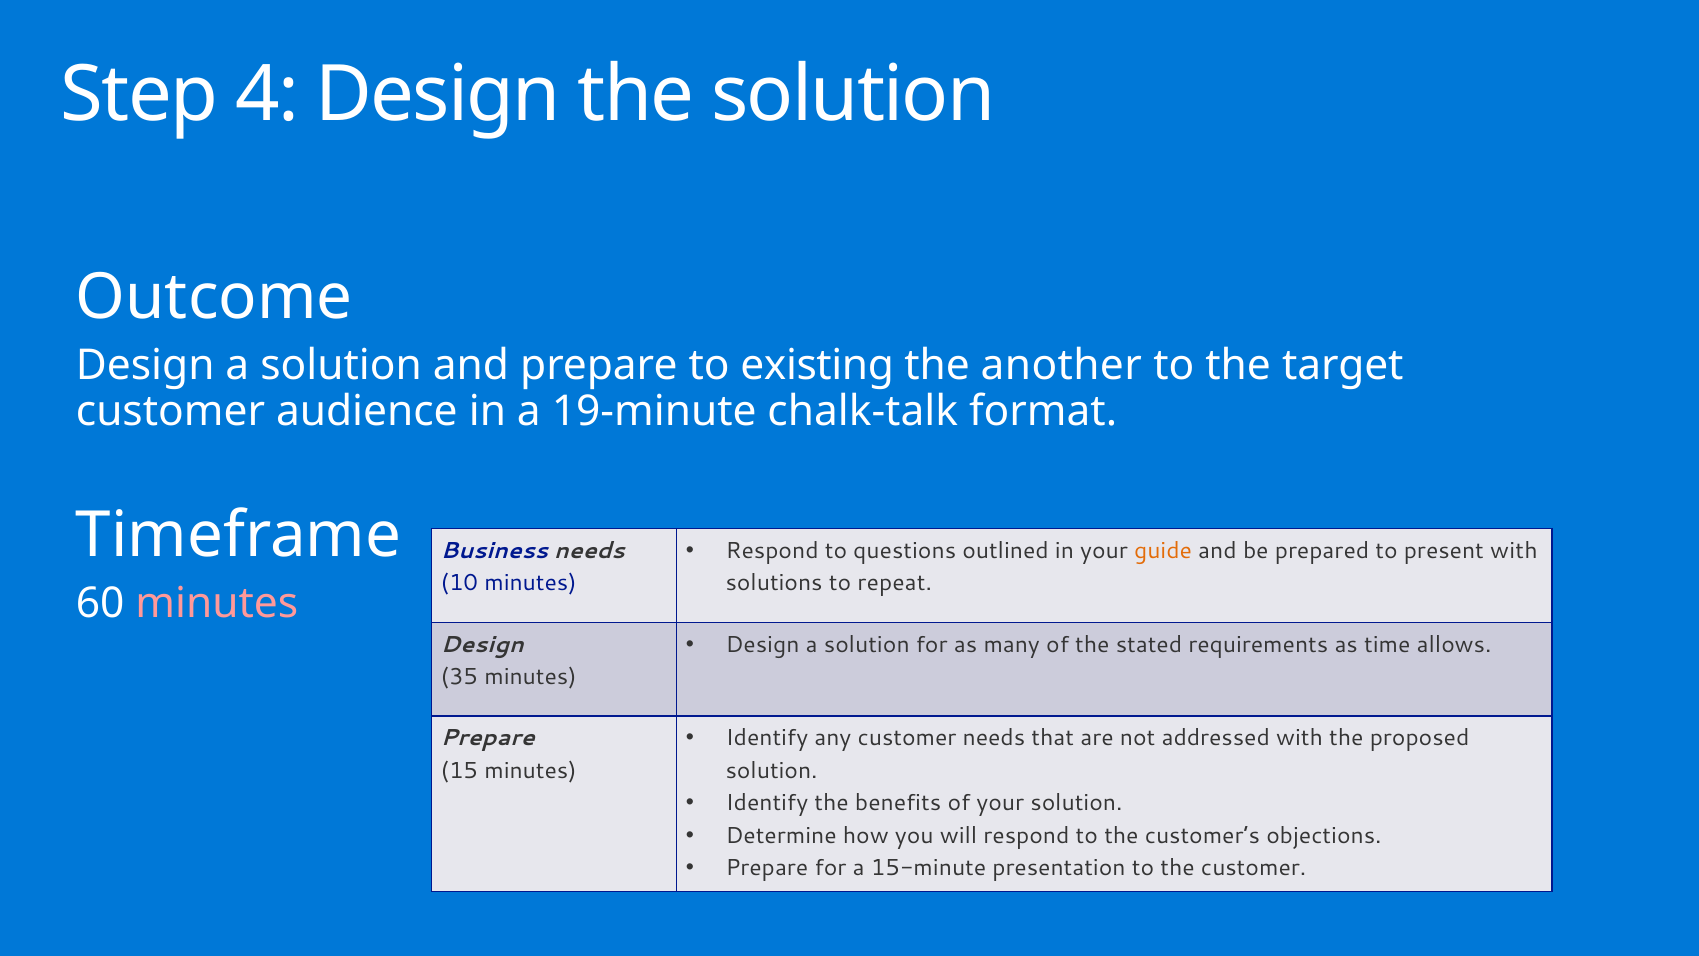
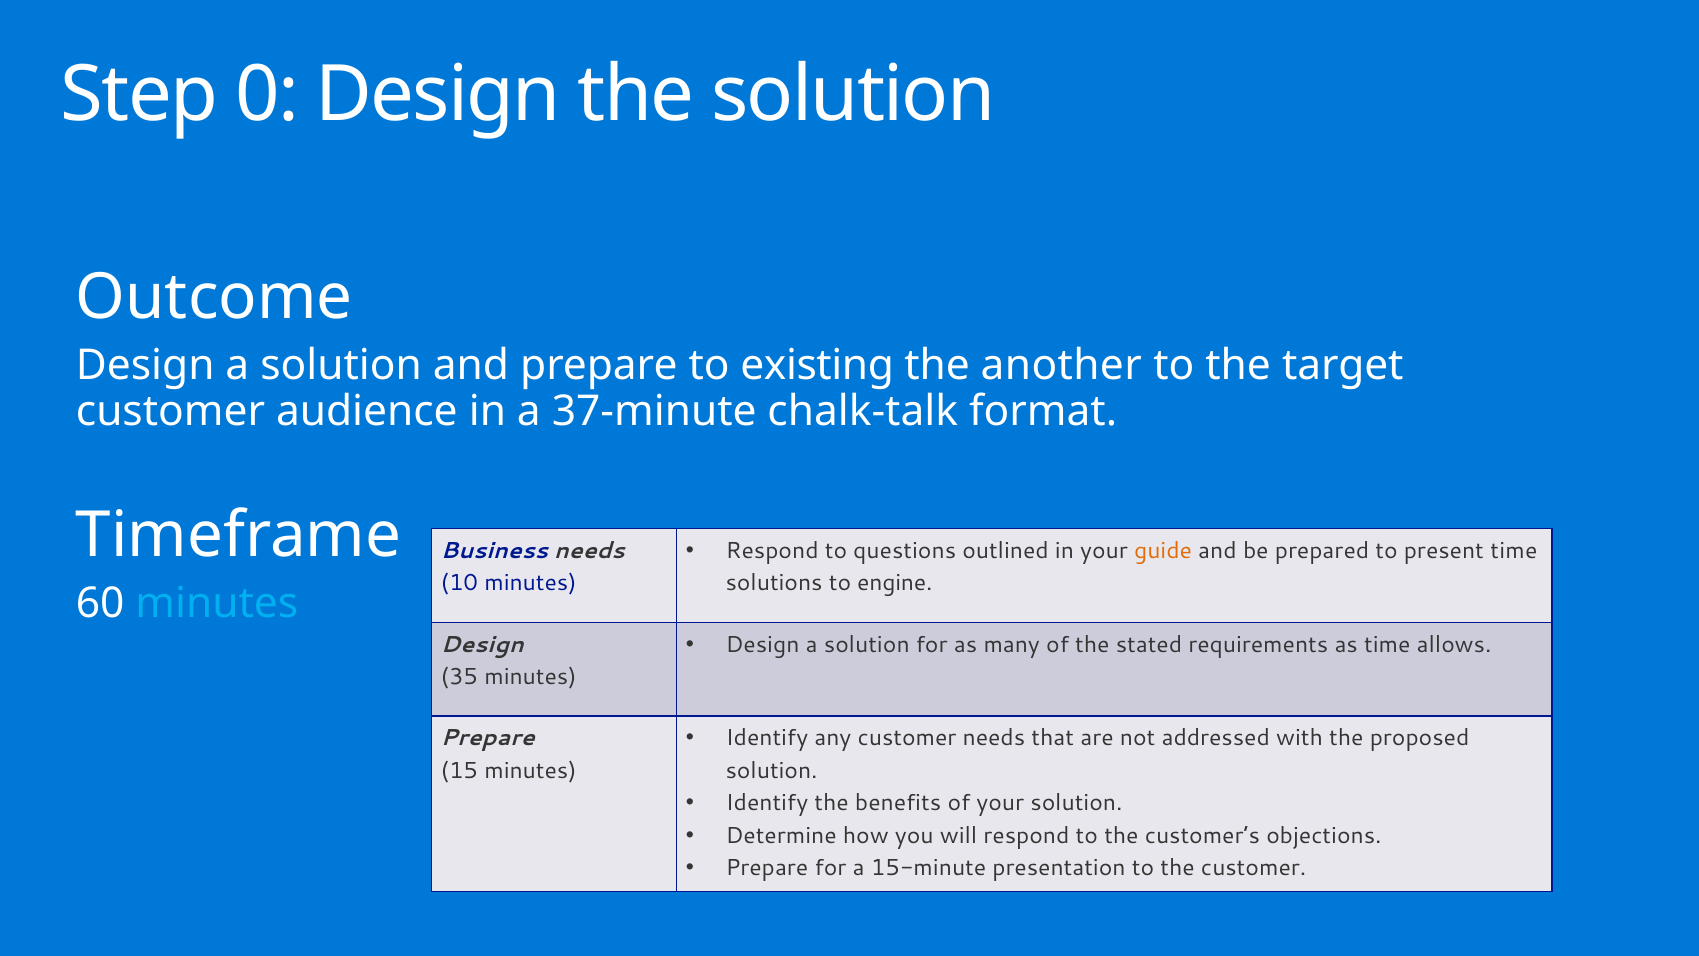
4: 4 -> 0
19-minute: 19-minute -> 37-minute
present with: with -> time
repeat: repeat -> engine
minutes at (217, 603) colour: pink -> light blue
